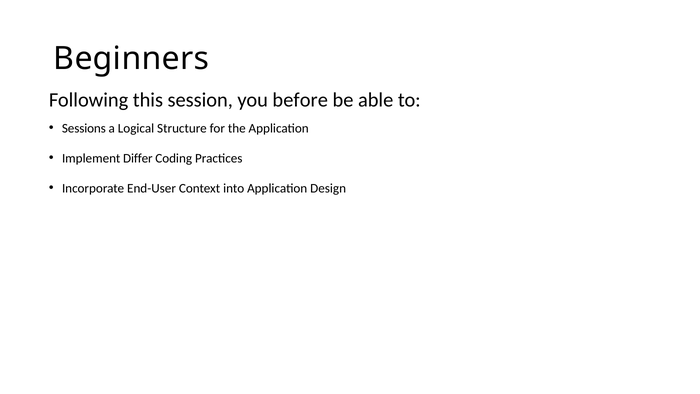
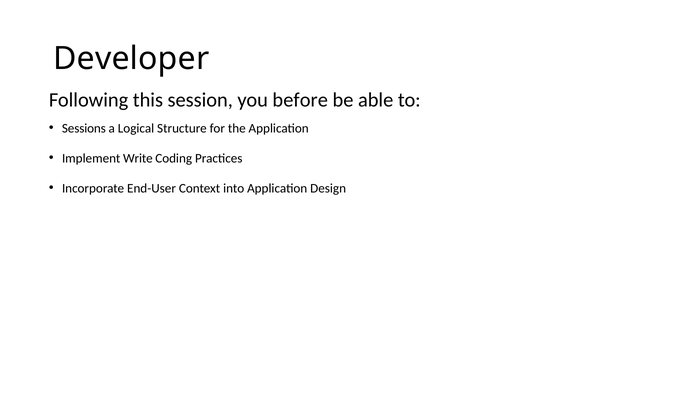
Beginners: Beginners -> Developer
Differ: Differ -> Write
